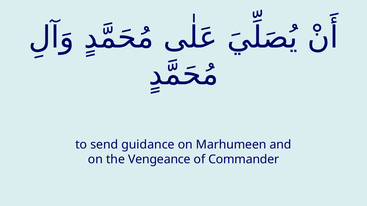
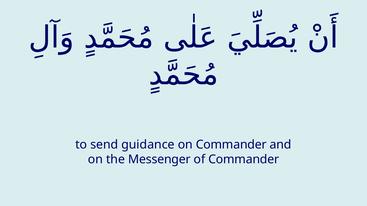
on Marhumeen: Marhumeen -> Commander
Vengeance: Vengeance -> Messenger
